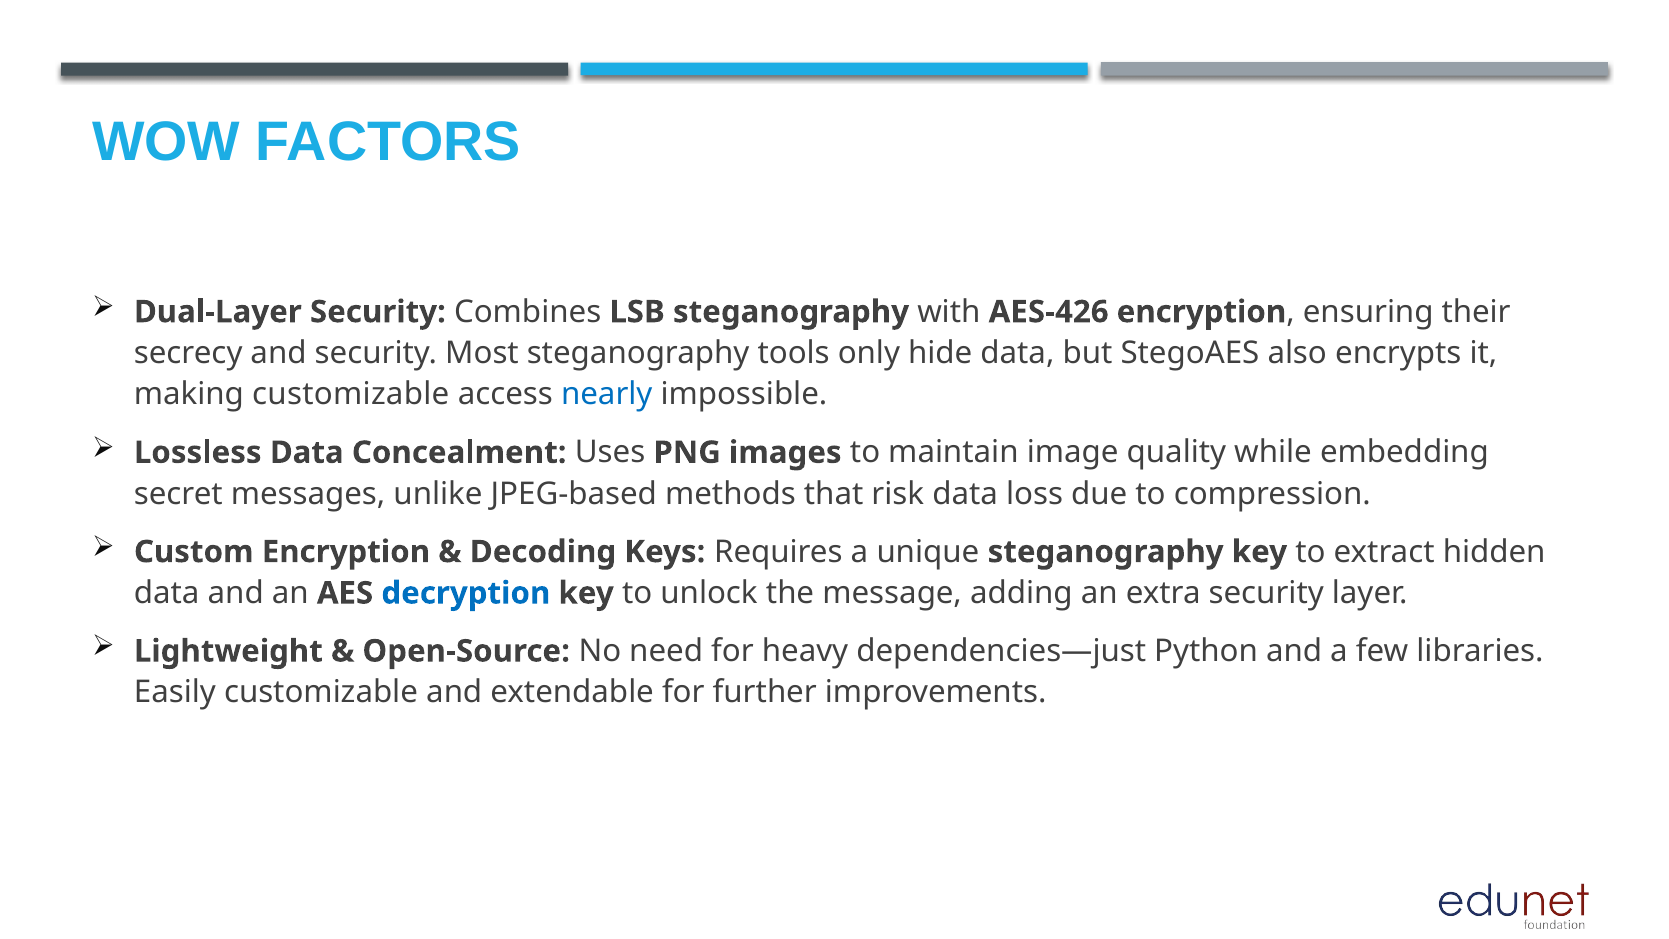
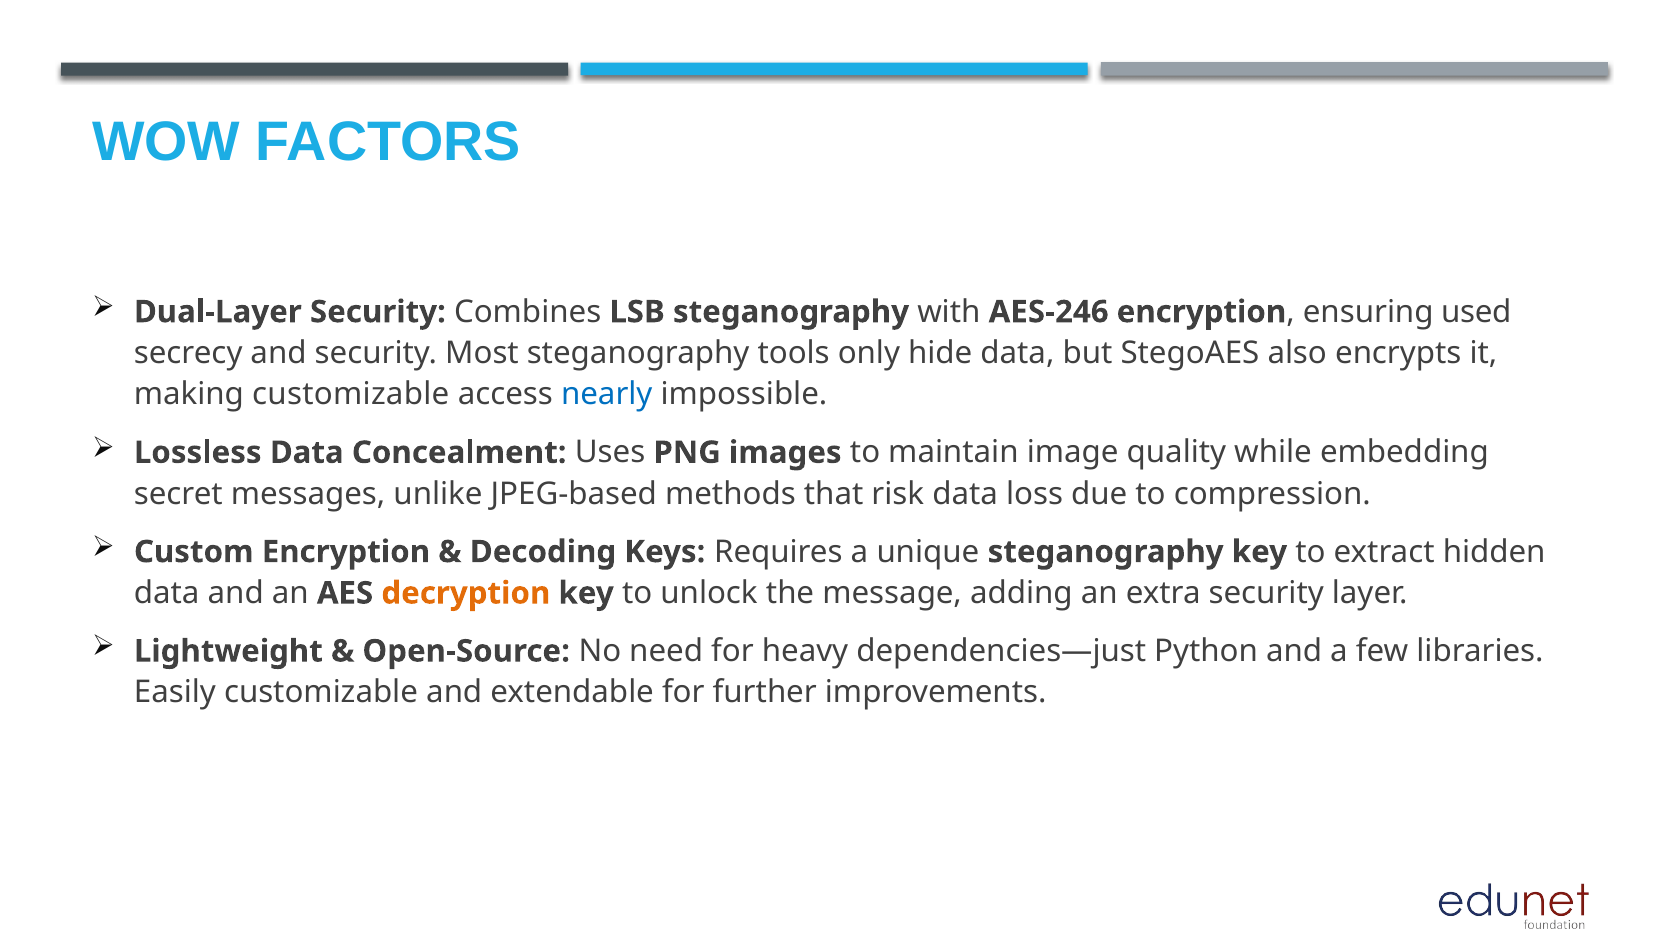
AES-426: AES-426 -> AES-246
their: their -> used
decryption colour: blue -> orange
